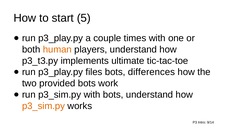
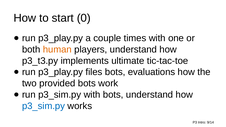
5: 5 -> 0
differences: differences -> evaluations
p3_sim.py at (43, 106) colour: orange -> blue
